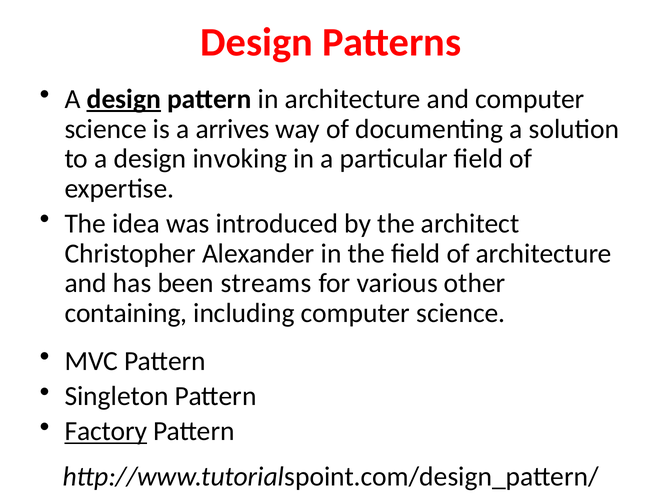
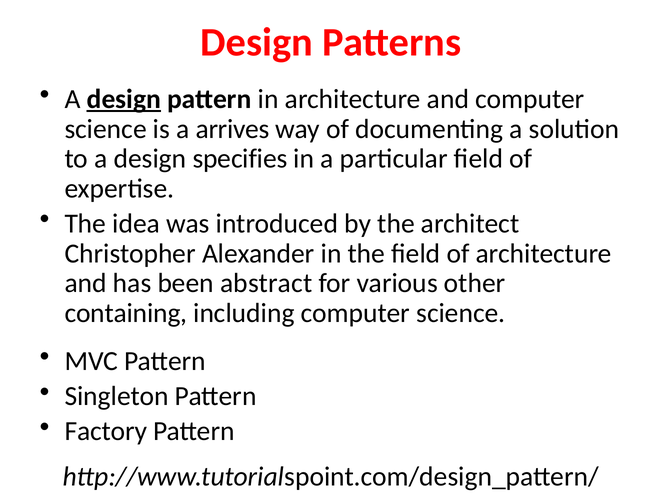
invoking: invoking -> specifies
streams: streams -> abstract
Factory underline: present -> none
